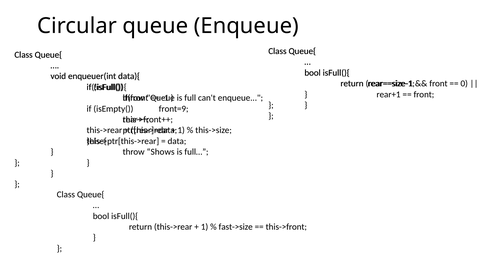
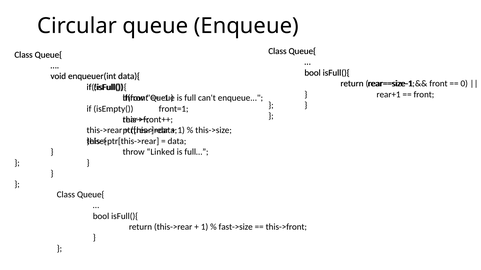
front=9: front=9 -> front=1
Shows: Shows -> Linked
